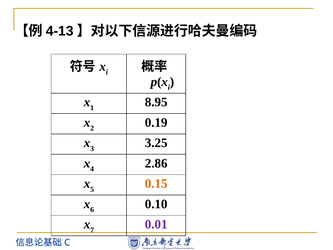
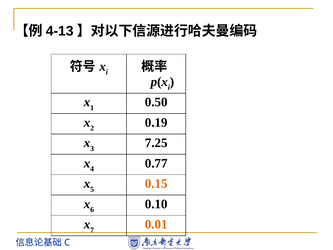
8.95: 8.95 -> 0.50
3.25: 3.25 -> 7.25
2.86: 2.86 -> 0.77
0.01 colour: purple -> orange
